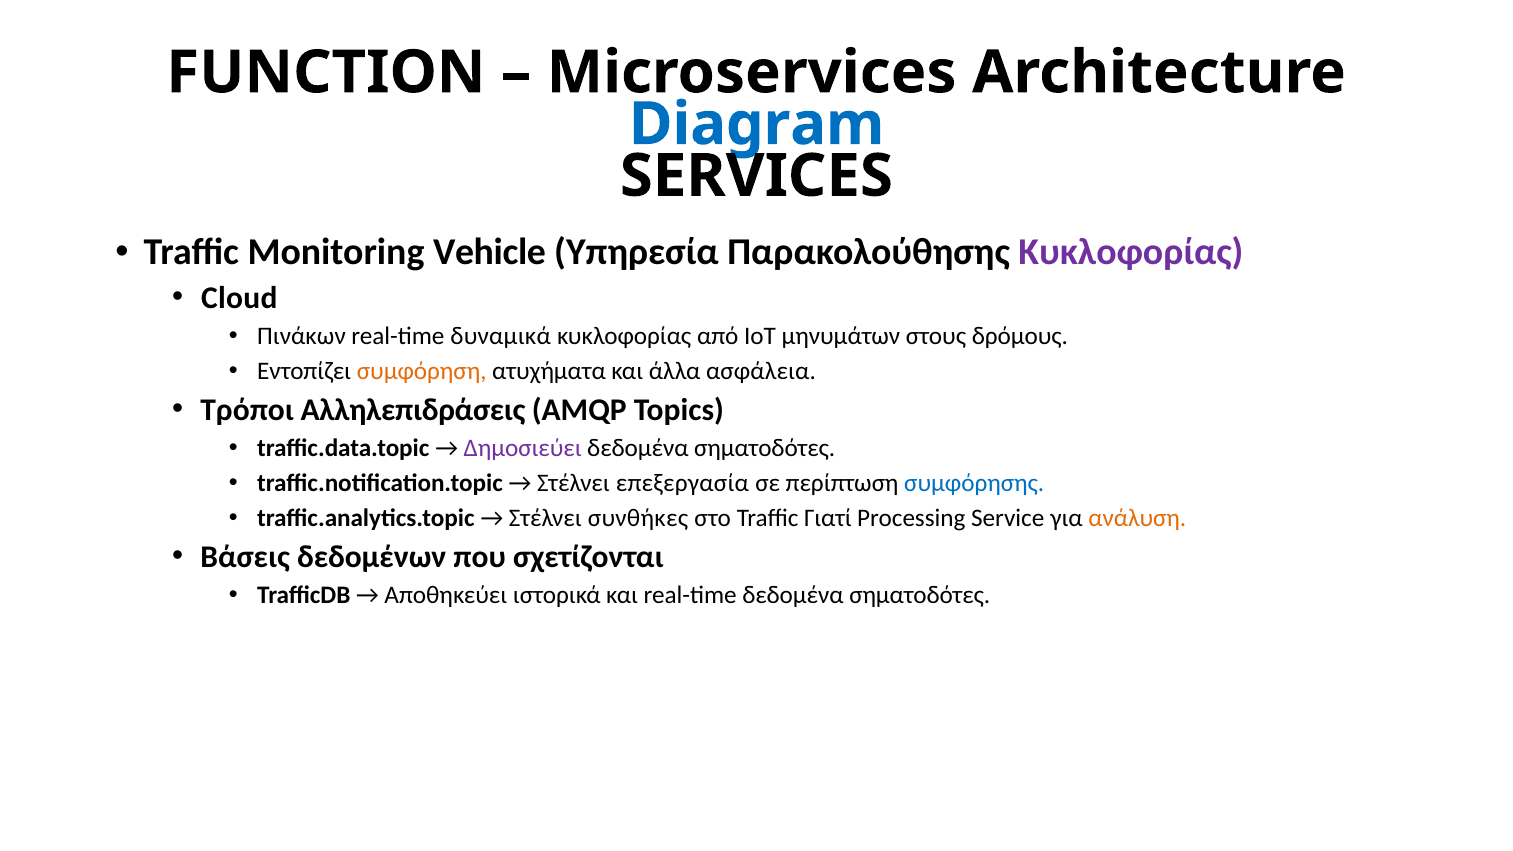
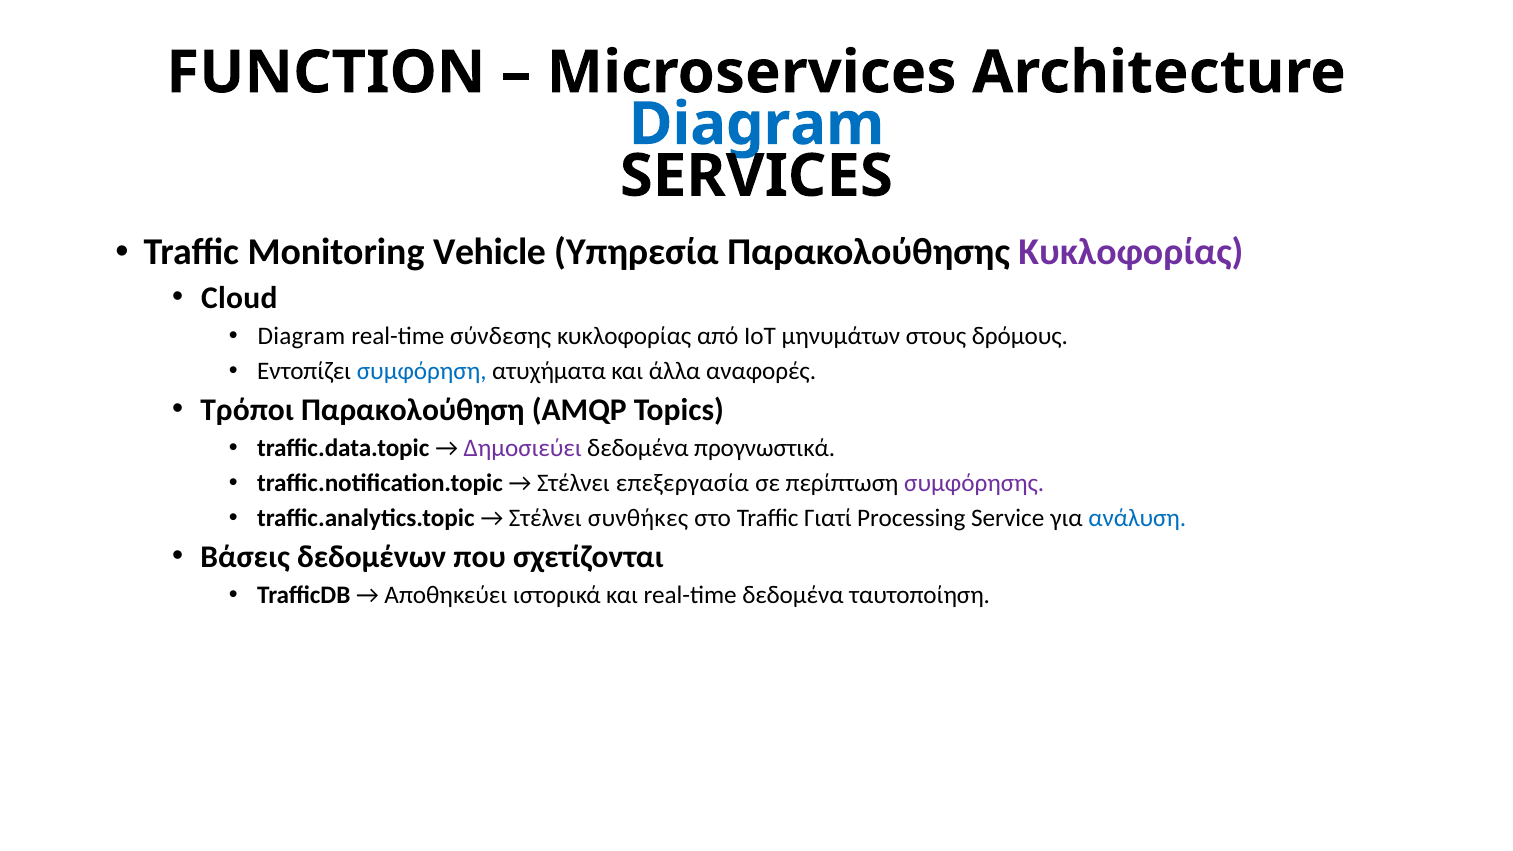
Πινάκων at (301, 336): Πινάκων -> Diagram
δυναμικά: δυναμικά -> σύνδεσης
συμφόρηση colour: orange -> blue
ασφάλεια: ασφάλεια -> αναφορές
Αλληλεπιδράσεις: Αλληλεπιδράσεις -> Παρακολούθηση
σηματοδότες at (765, 448): σηματοδότες -> προγνωστικά
συμφόρησης colour: blue -> purple
ανάλυση colour: orange -> blue
real-time δεδομένα σηματοδότες: σηματοδότες -> ταυτοποίηση
